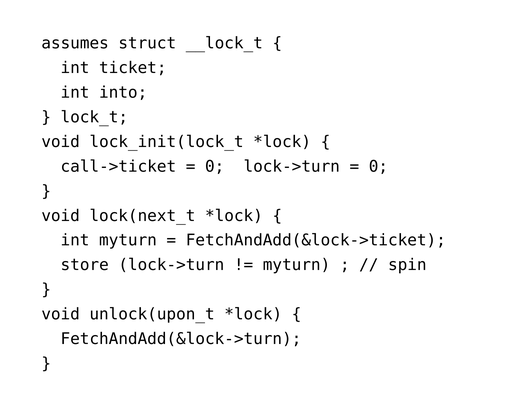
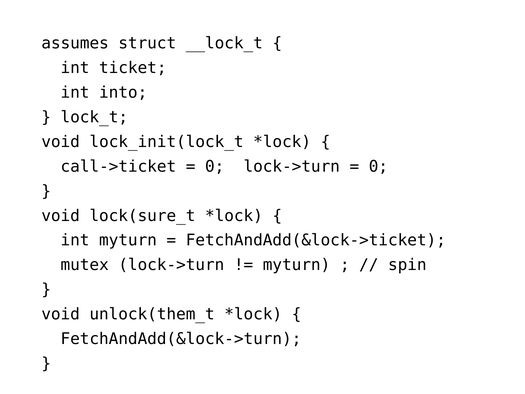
lock(next_t: lock(next_t -> lock(sure_t
store: store -> mutex
unlock(upon_t: unlock(upon_t -> unlock(them_t
